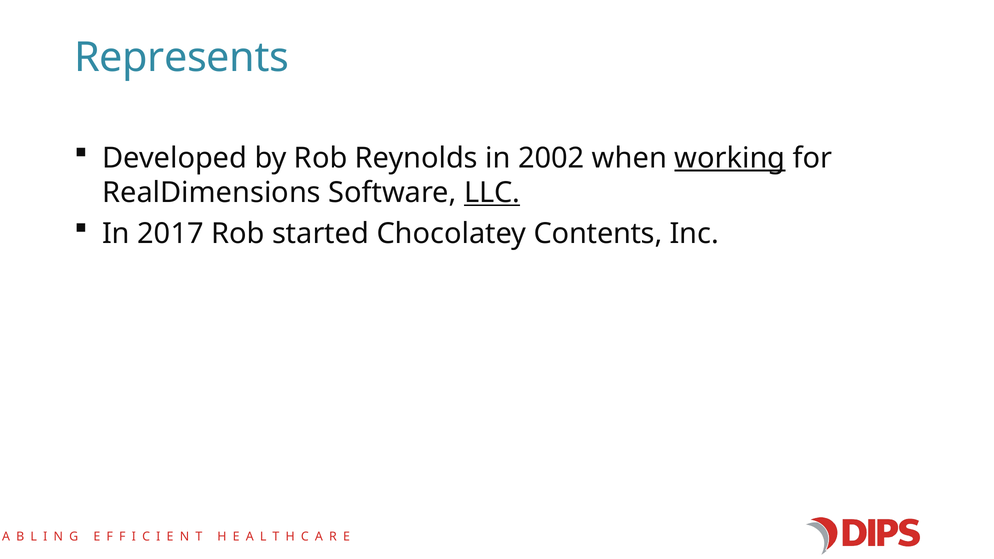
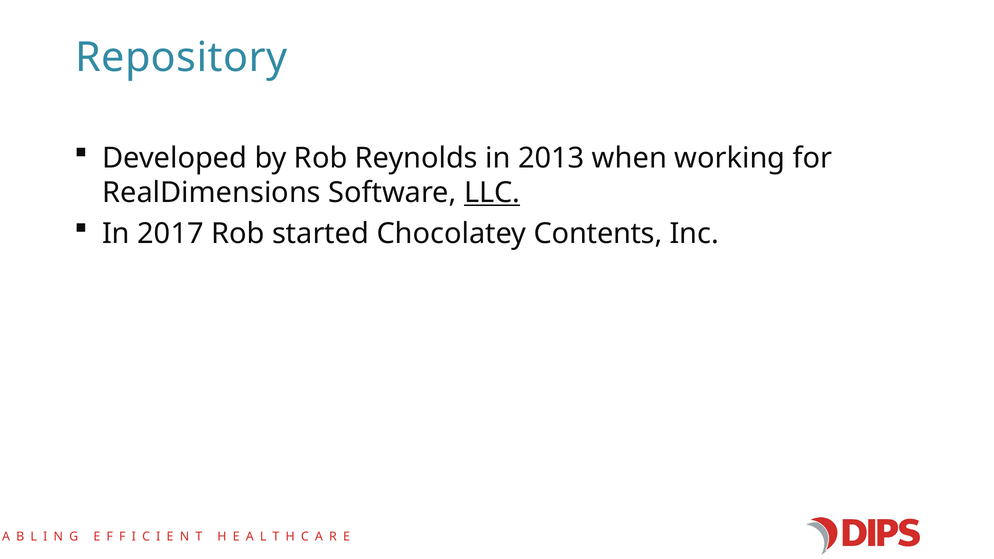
Represents: Represents -> Repository
2002: 2002 -> 2013
working underline: present -> none
